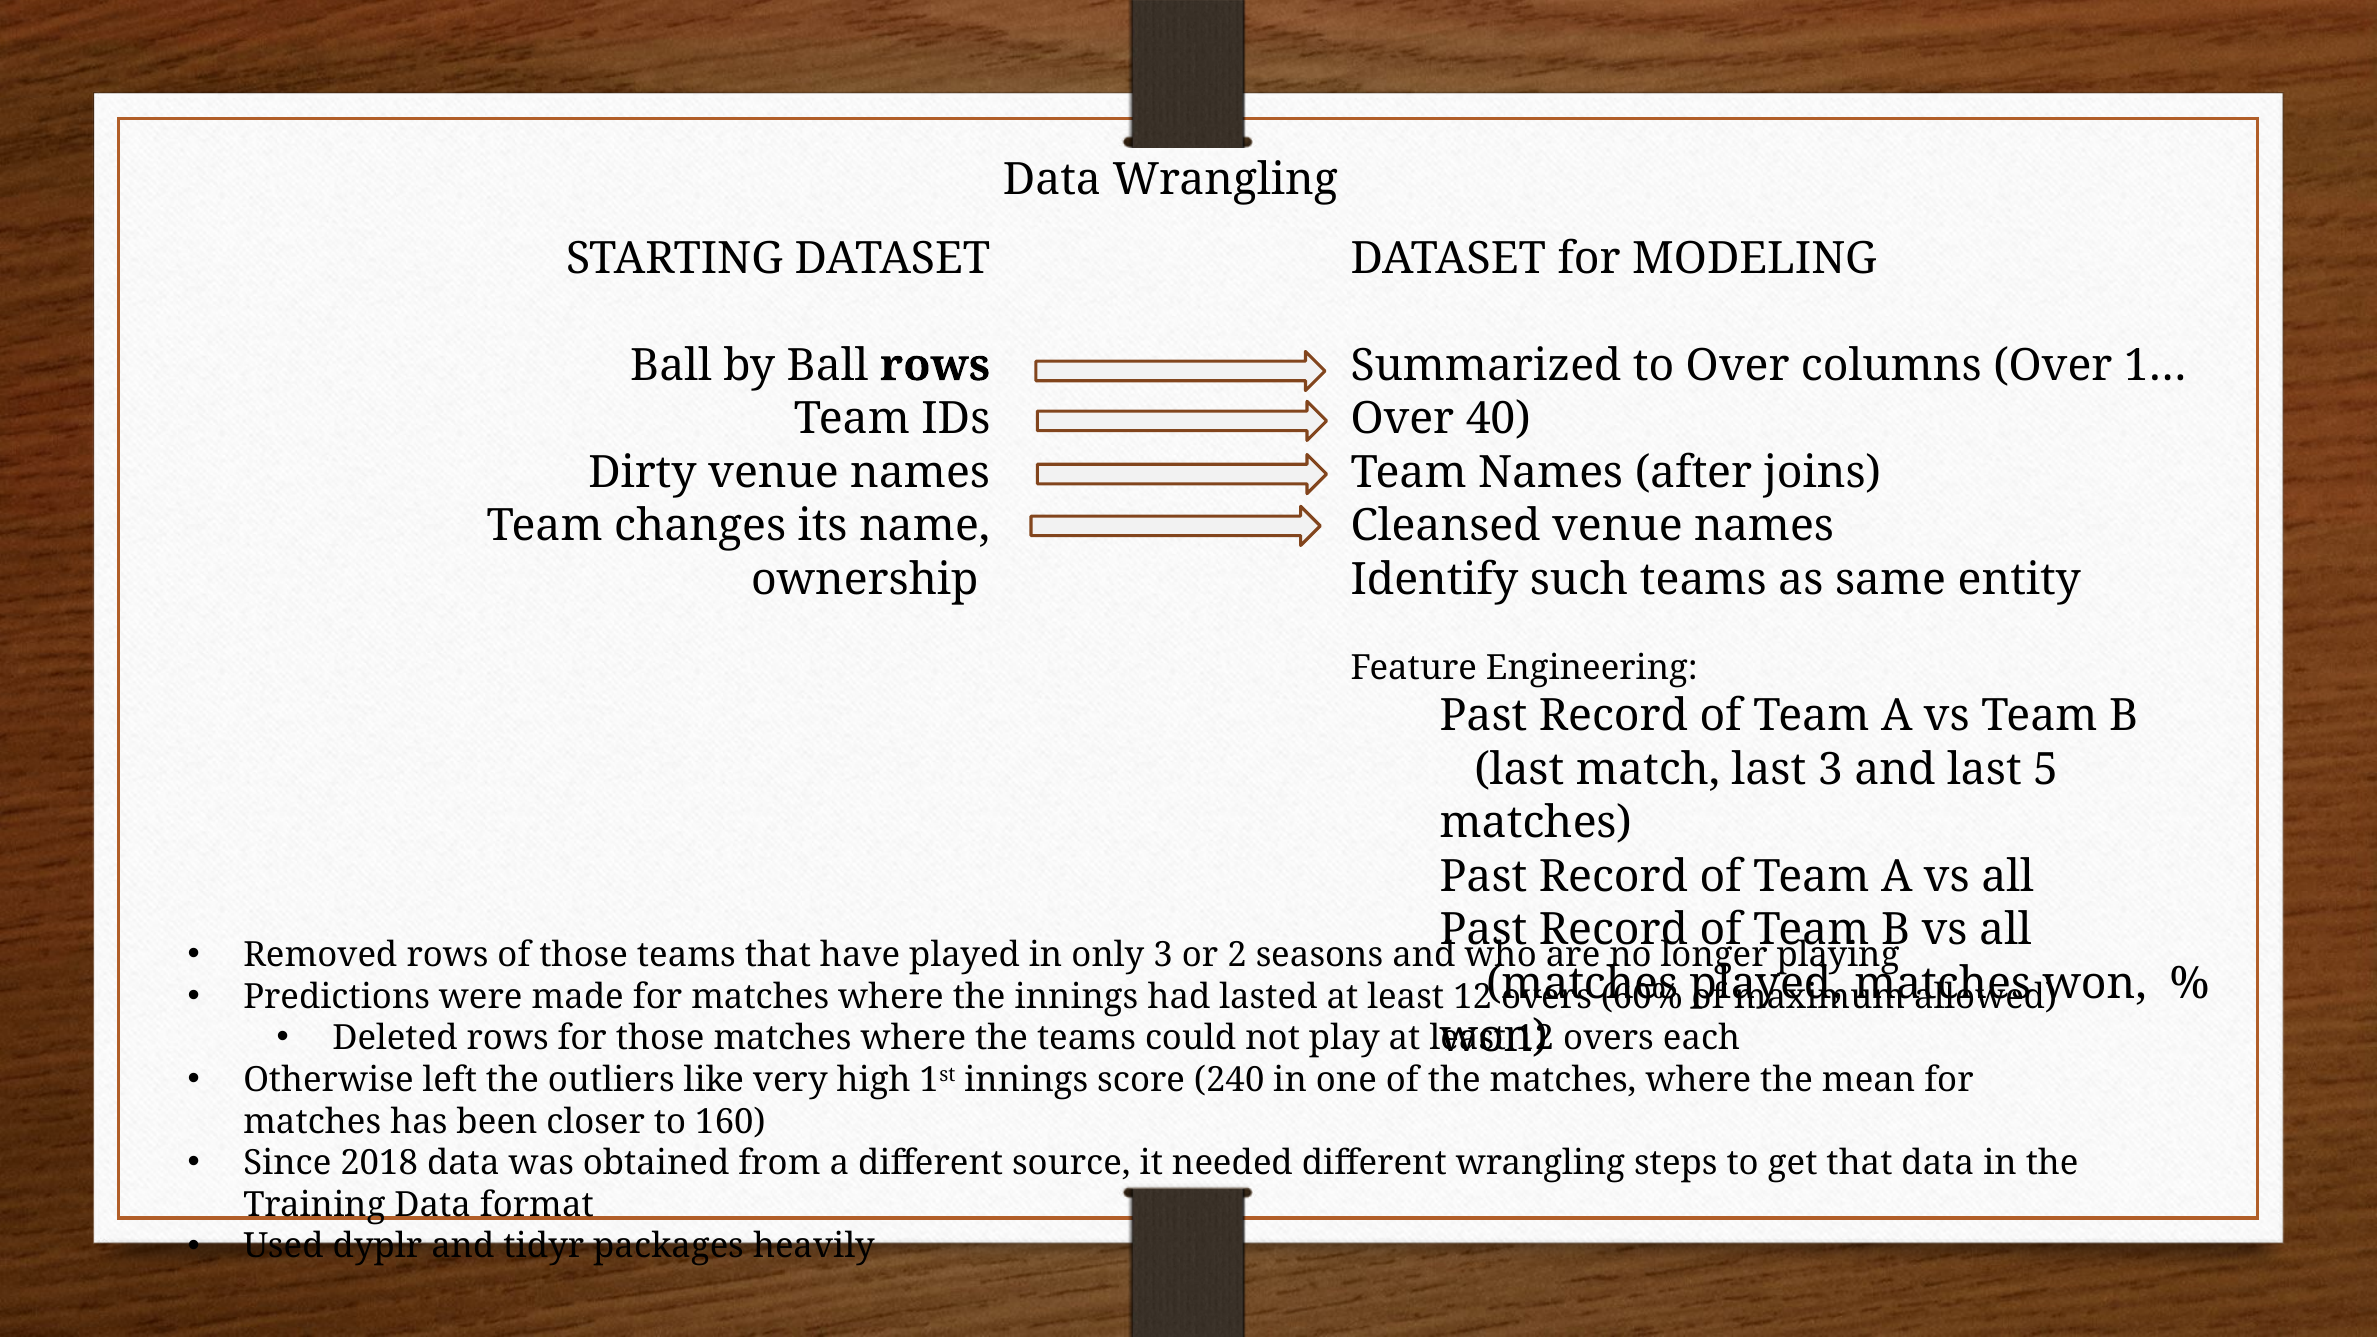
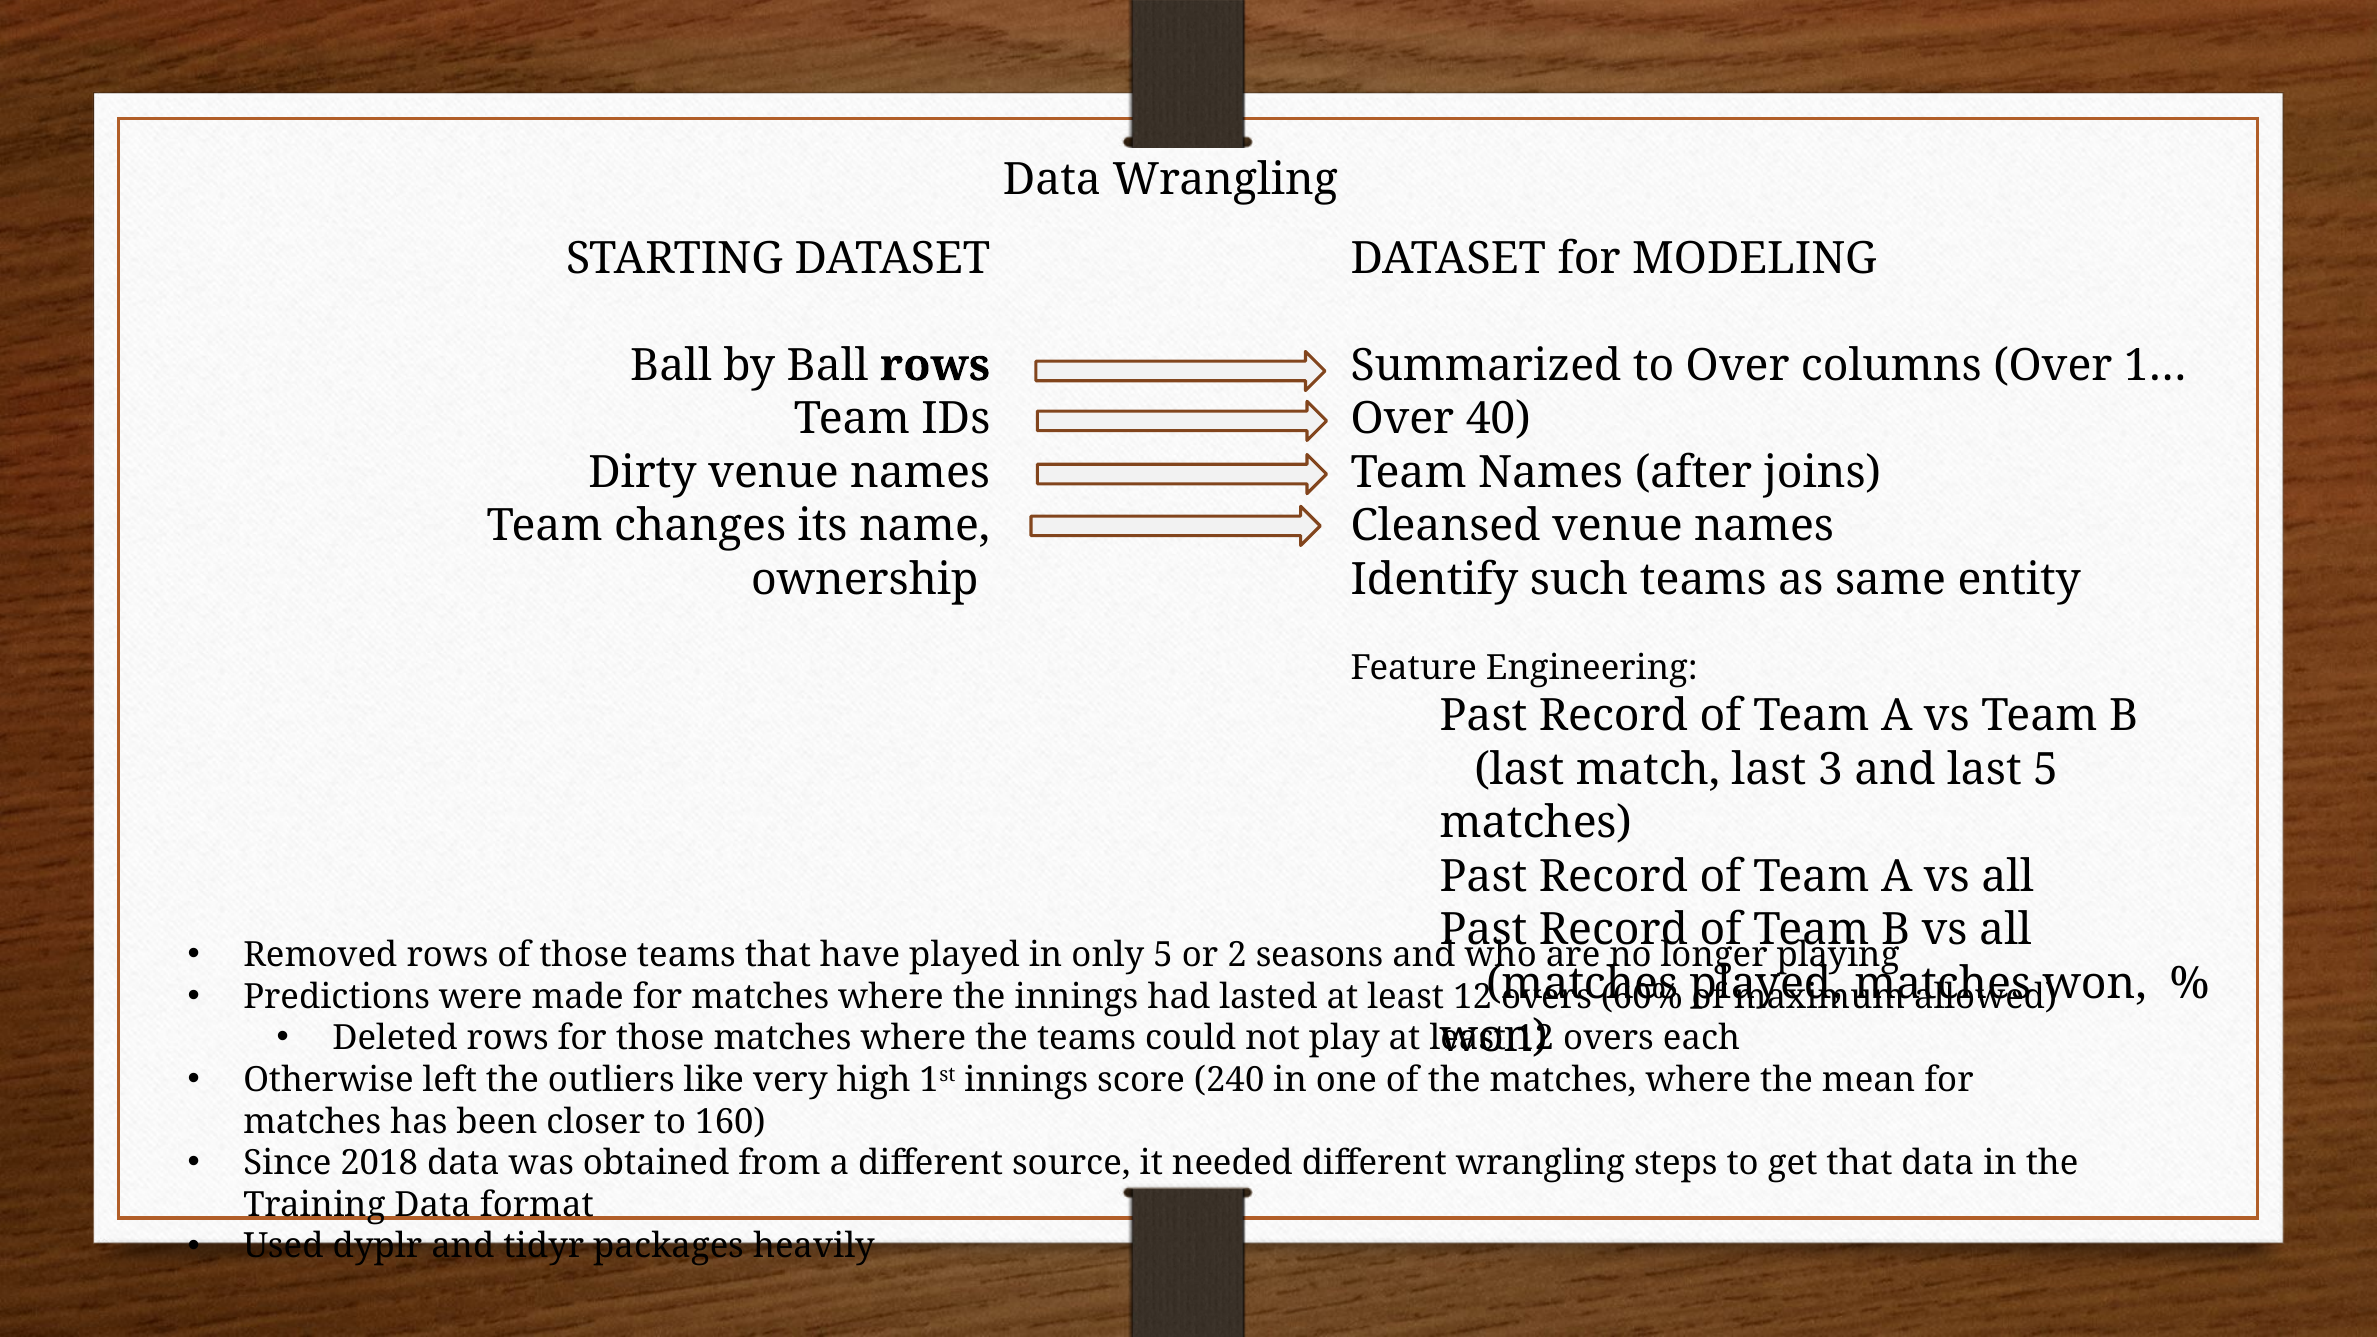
only 3: 3 -> 5
